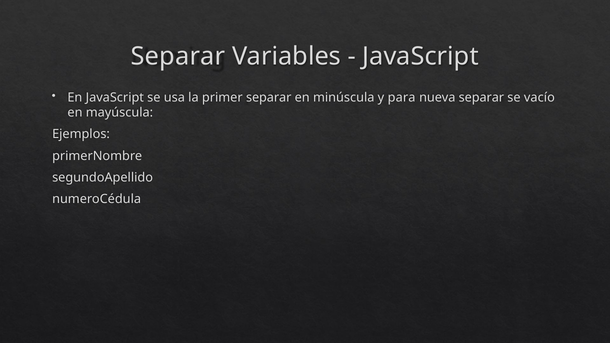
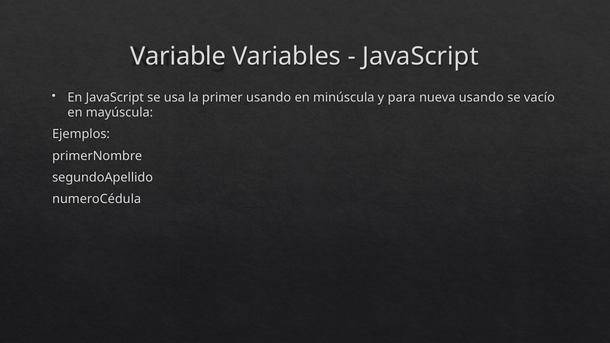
Separar at (178, 57): Separar -> Variable
primer separar: separar -> usando
nueva separar: separar -> usando
